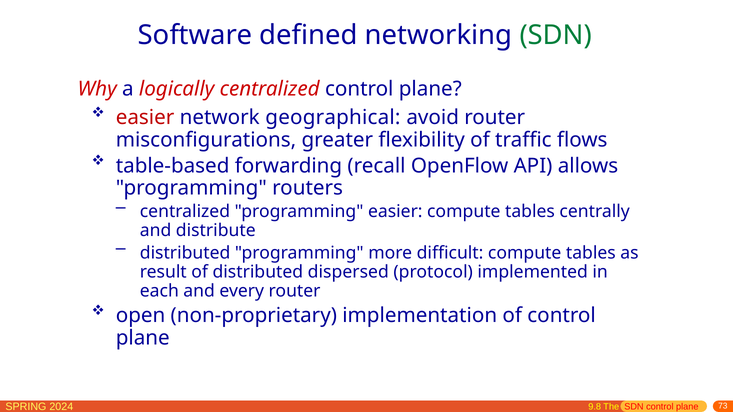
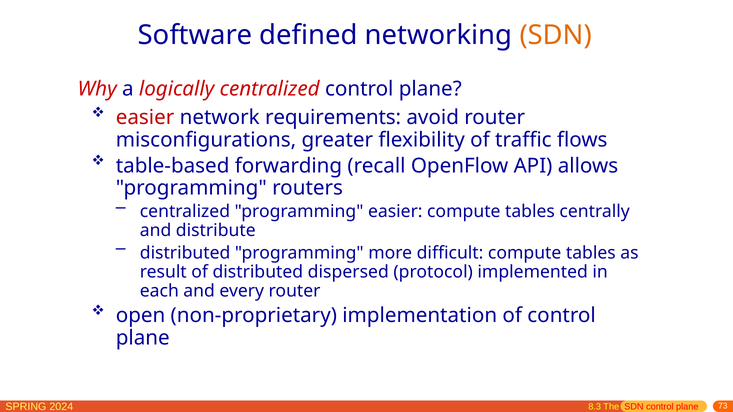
SDN at (556, 35) colour: green -> orange
geographical: geographical -> requirements
9.8: 9.8 -> 8.3
